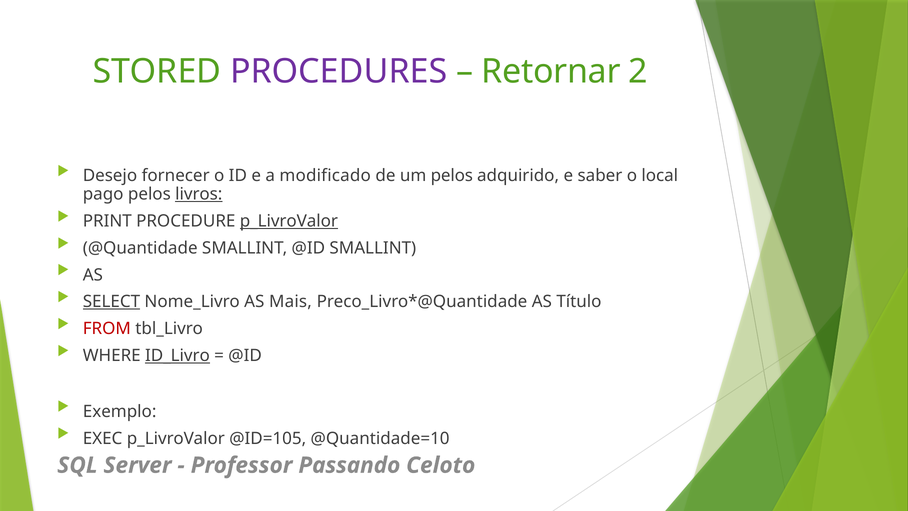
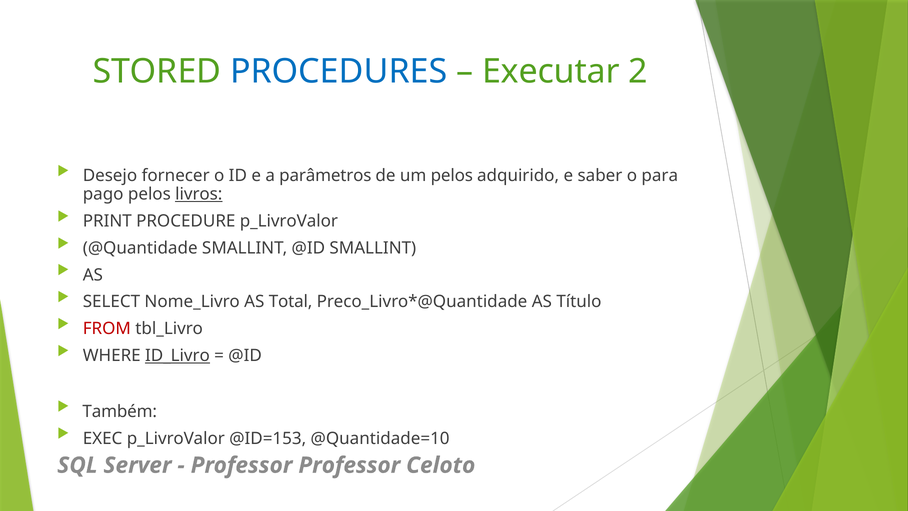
PROCEDURES colour: purple -> blue
Retornar: Retornar -> Executar
modificado: modificado -> parâmetros
local: local -> para
p_LivroValor at (289, 221) underline: present -> none
SELECT underline: present -> none
Mais: Mais -> Total
Exemplo: Exemplo -> Também
@ID=105: @ID=105 -> @ID=153
Professor Passando: Passando -> Professor
